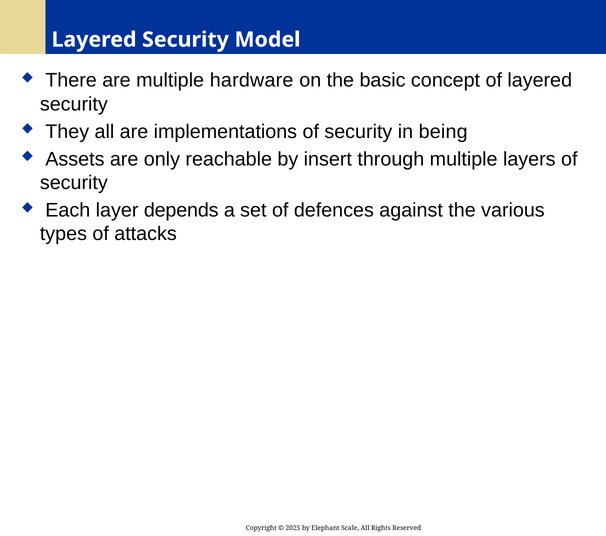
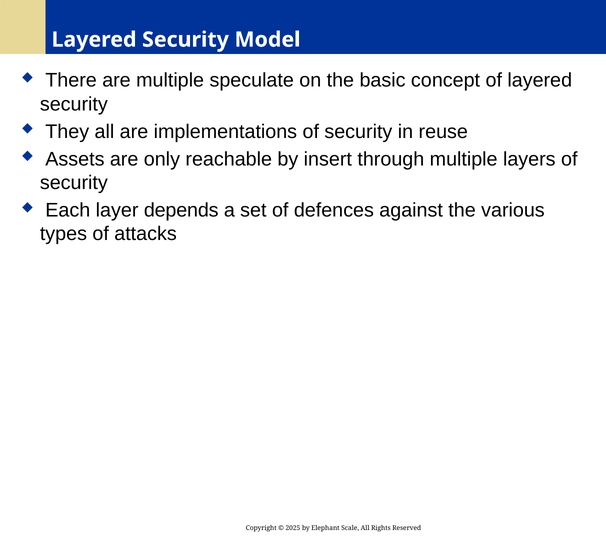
hardware: hardware -> speculate
being: being -> reuse
